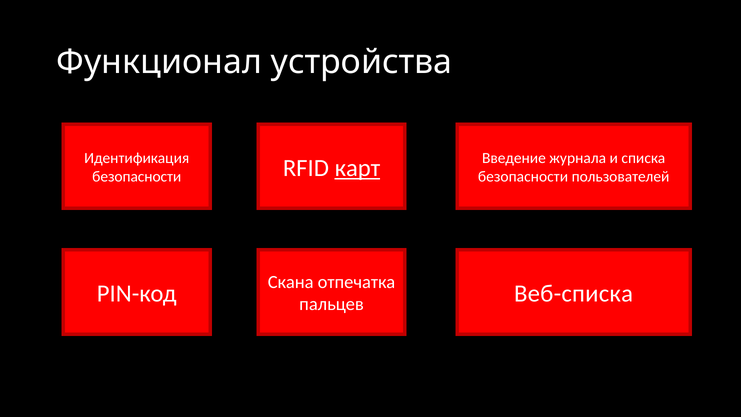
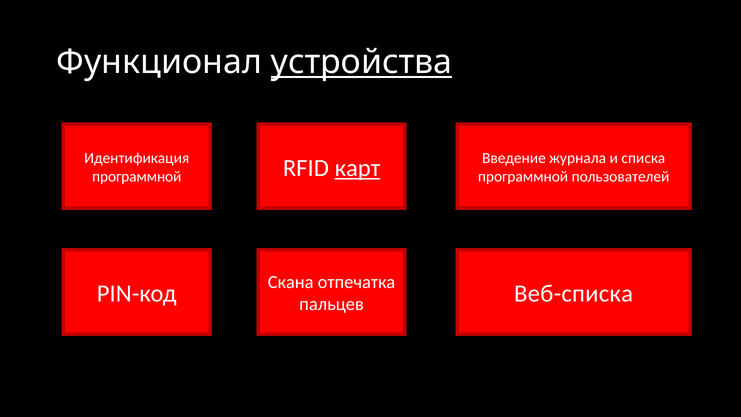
устройства underline: none -> present
безопасности at (137, 177): безопасности -> программной
безопасности at (523, 177): безопасности -> программной
